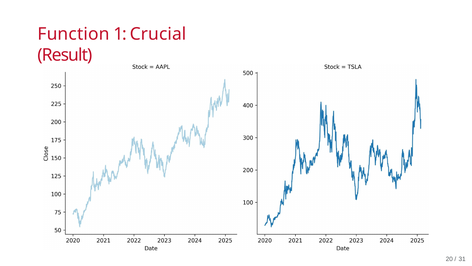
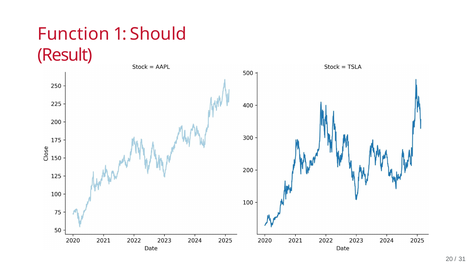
Crucial: Crucial -> Should
